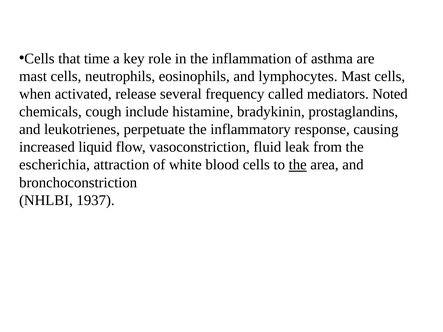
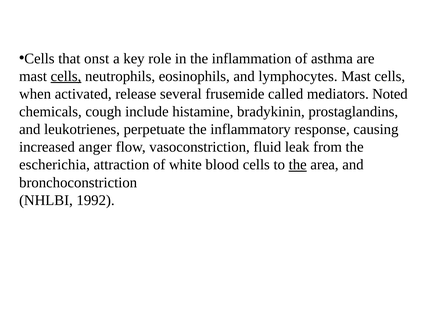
time: time -> onst
cells at (66, 76) underline: none -> present
frequency: frequency -> frusemide
liquid: liquid -> anger
1937: 1937 -> 1992
